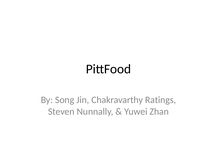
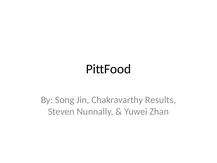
Ratings: Ratings -> Results
